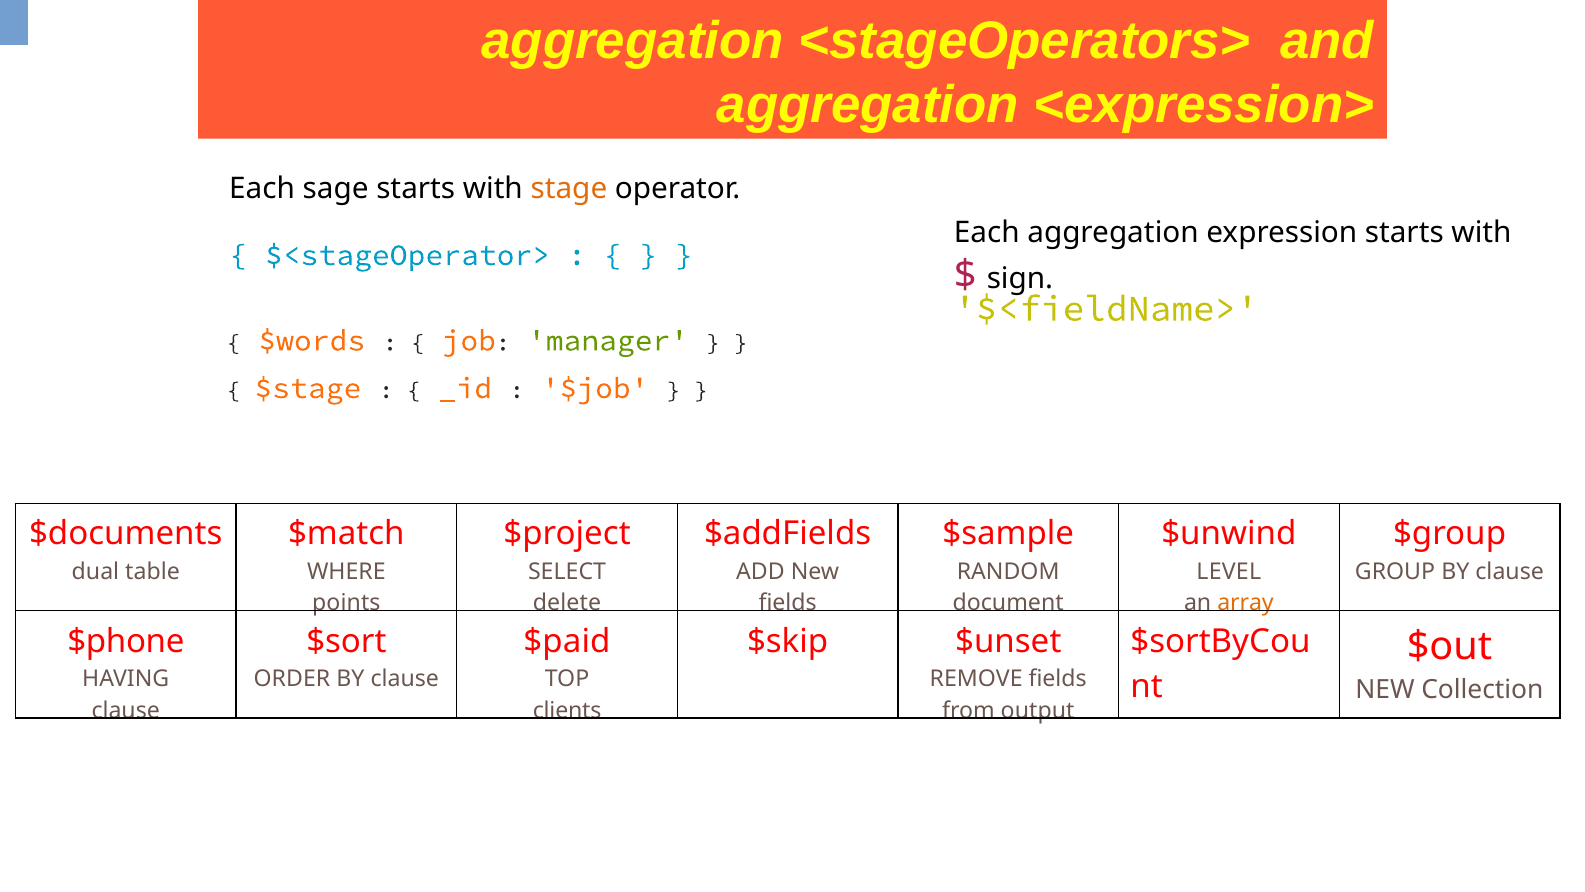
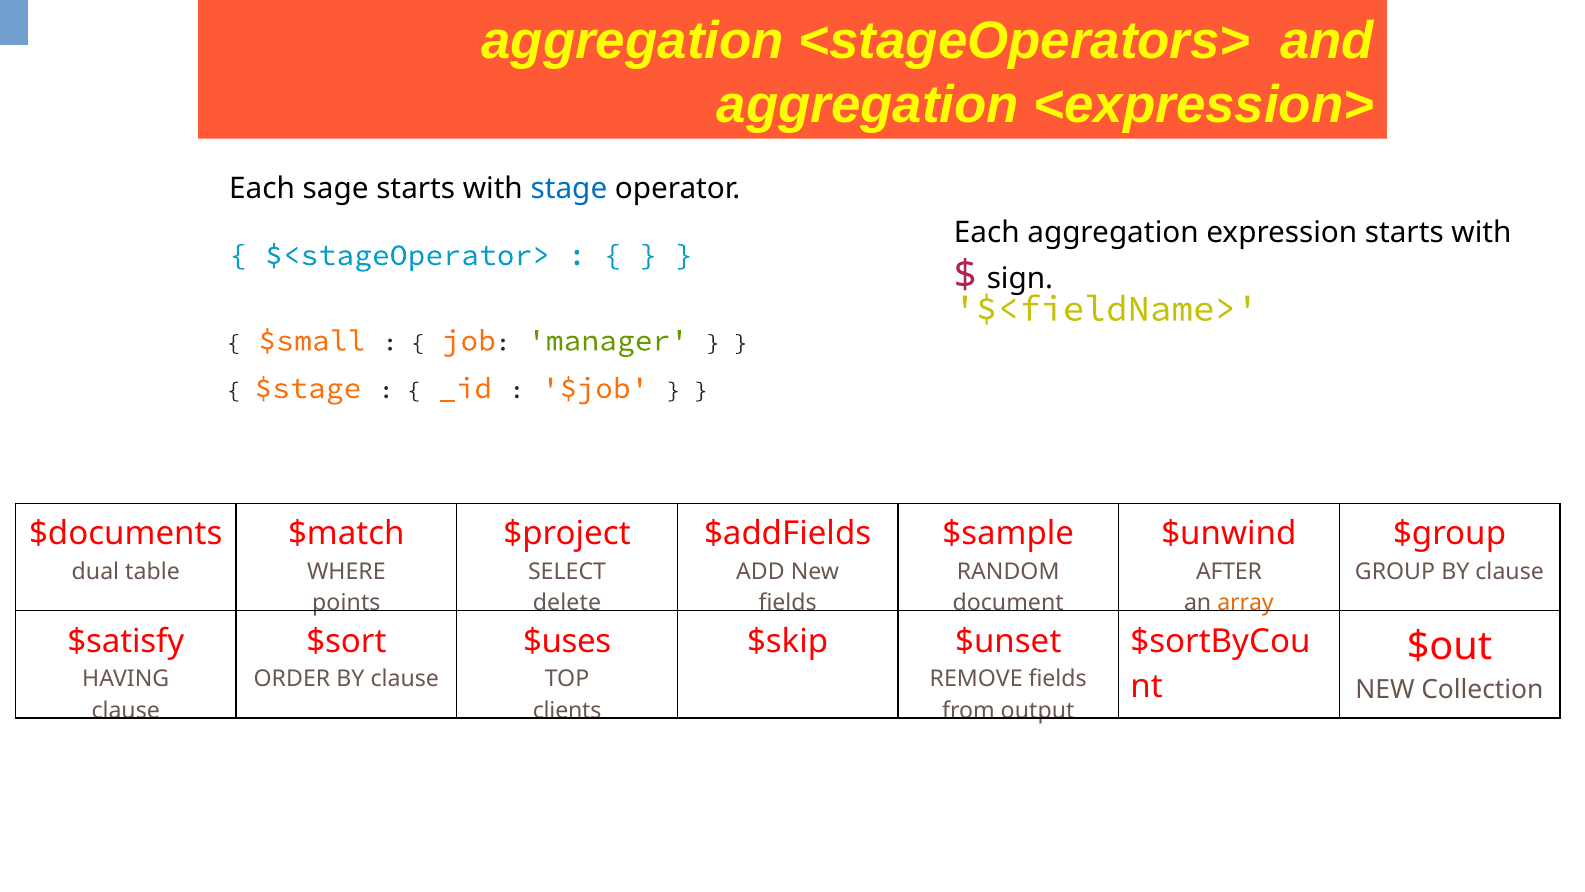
stage colour: orange -> blue
$words: $words -> $small
LEVEL: LEVEL -> AFTER
$phone: $phone -> $satisfy
$paid: $paid -> $uses
